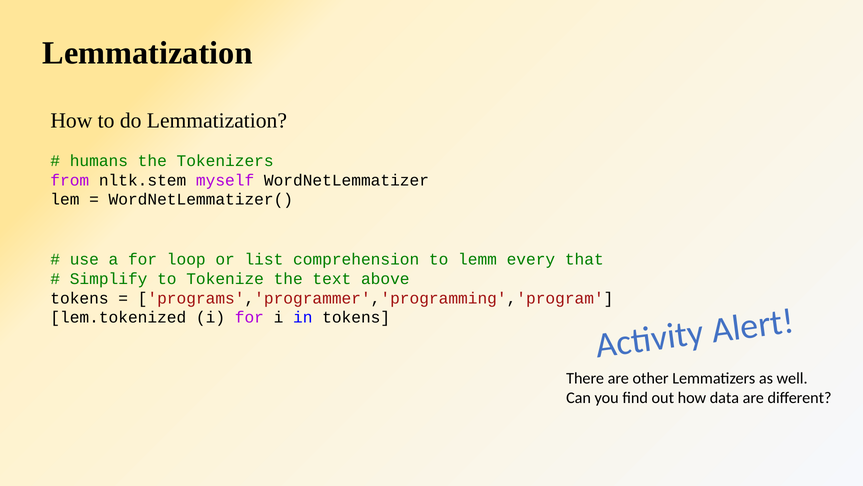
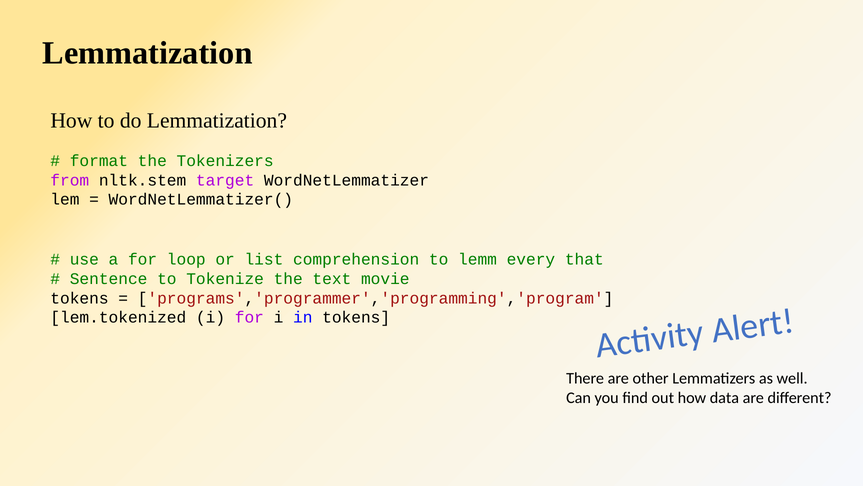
humans: humans -> format
myself: myself -> target
Simplify: Simplify -> Sentence
above: above -> movie
